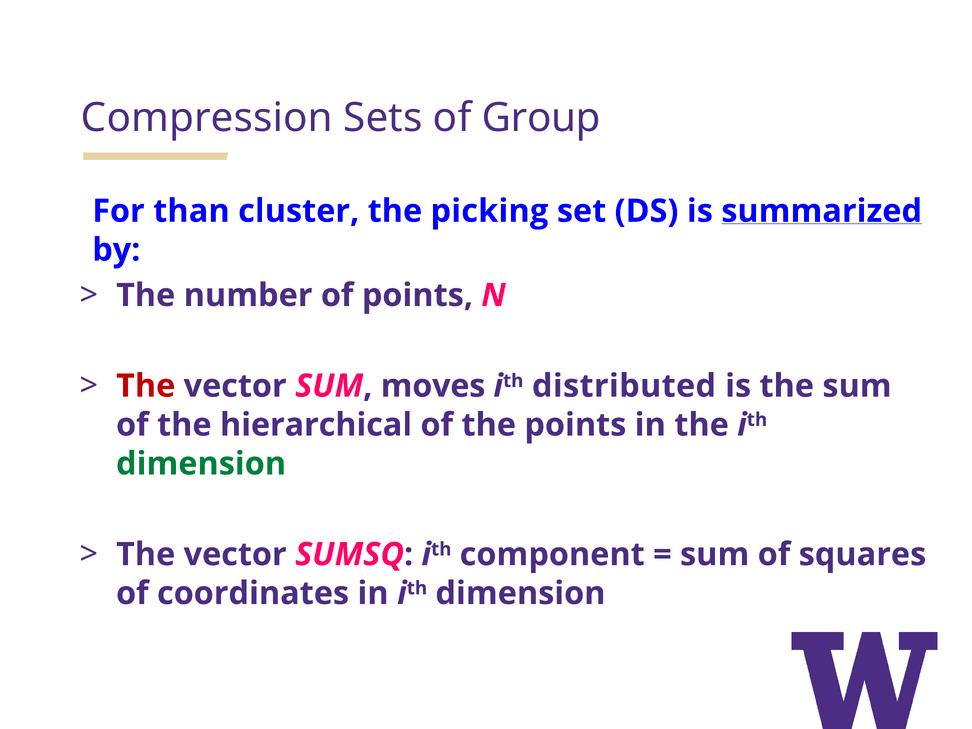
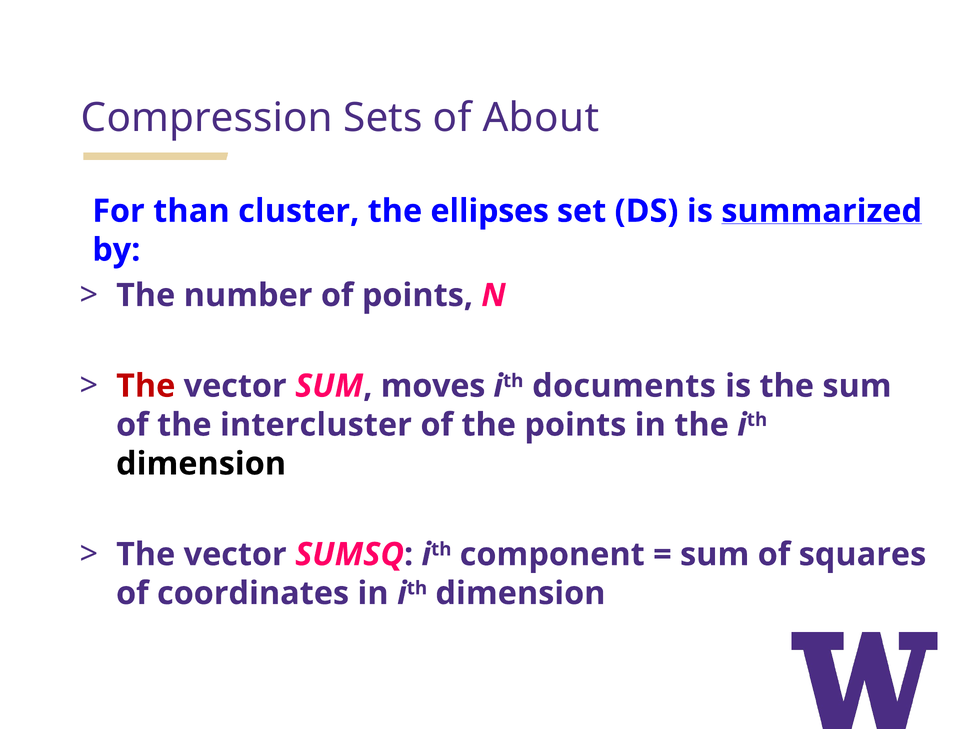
Group: Group -> About
picking: picking -> ellipses
distributed: distributed -> documents
hierarchical: hierarchical -> intercluster
dimension at (201, 464) colour: green -> black
